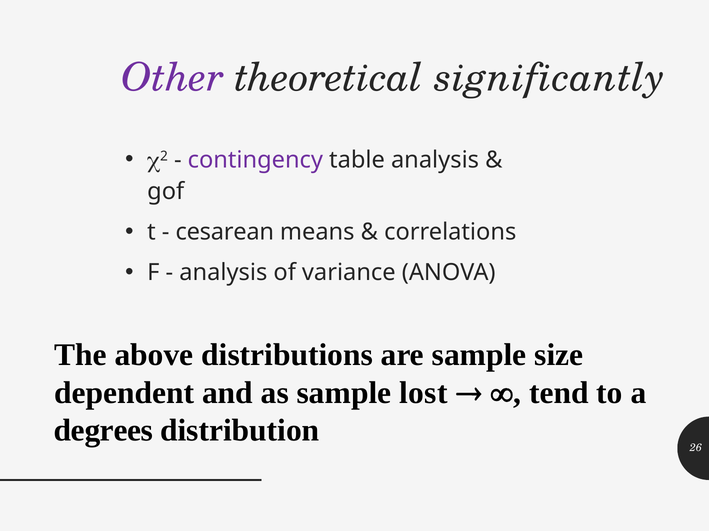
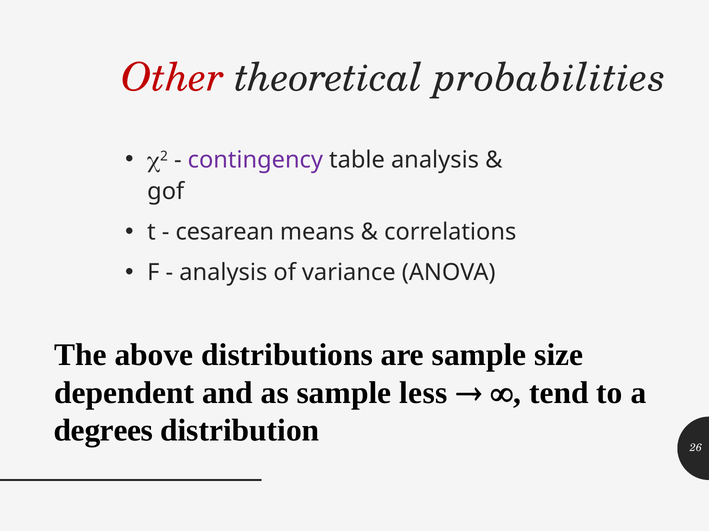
Other colour: purple -> red
significantly: significantly -> probabilities
lost: lost -> less
